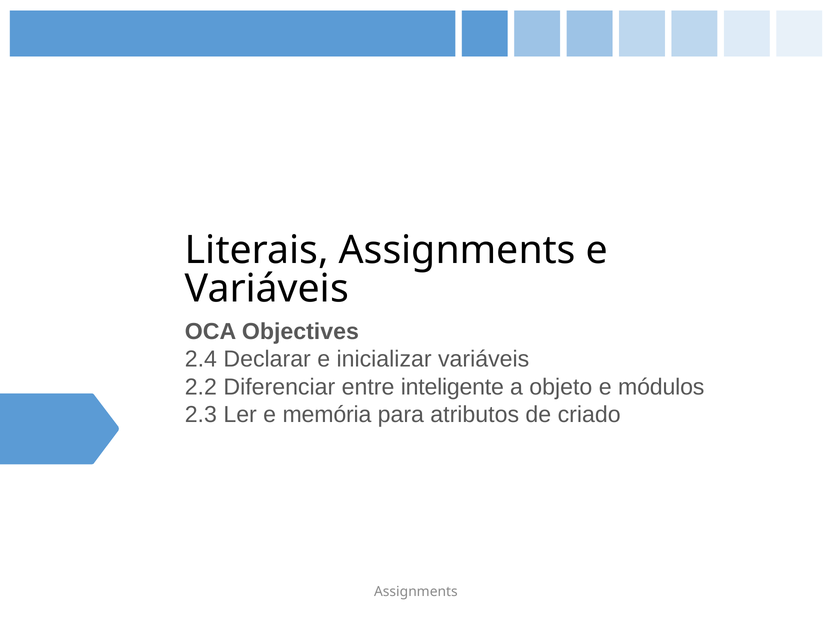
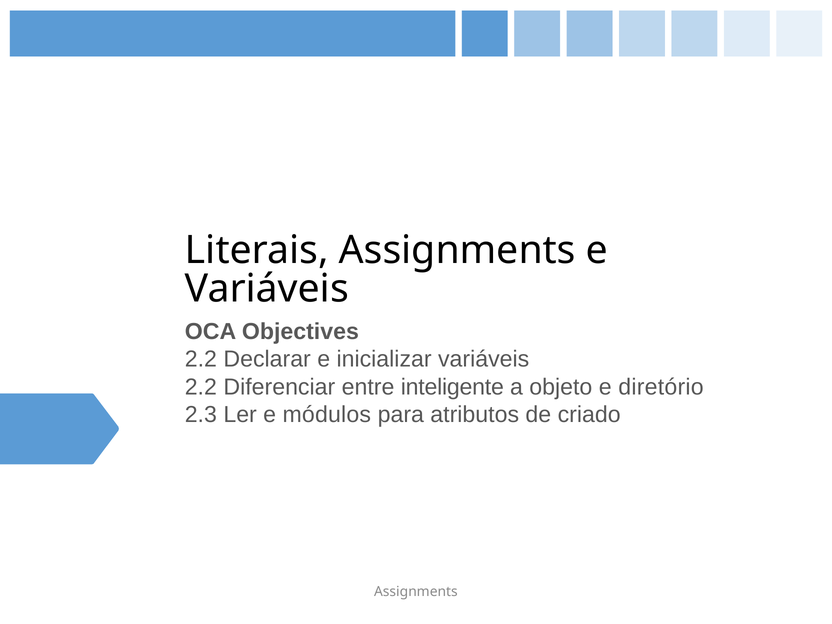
2.4 at (201, 359): 2.4 -> 2.2
módulos: módulos -> diretório
memória: memória -> módulos
